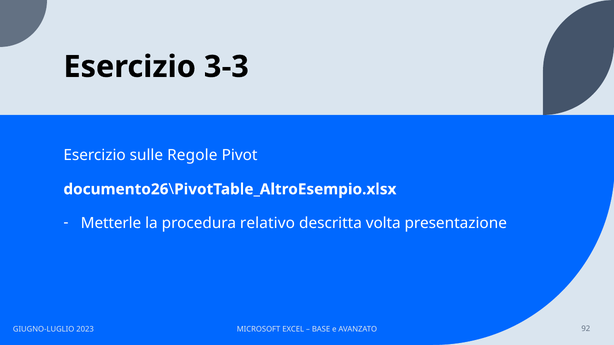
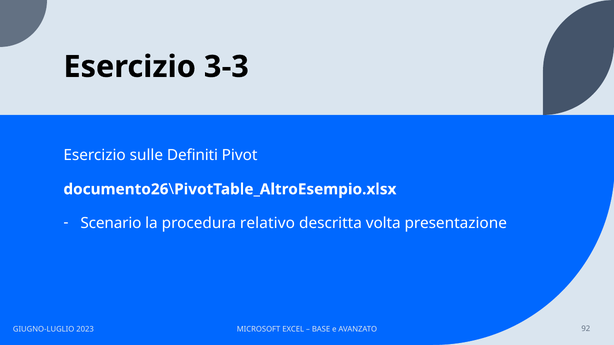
Regole: Regole -> Definiti
Metterle: Metterle -> Scenario
